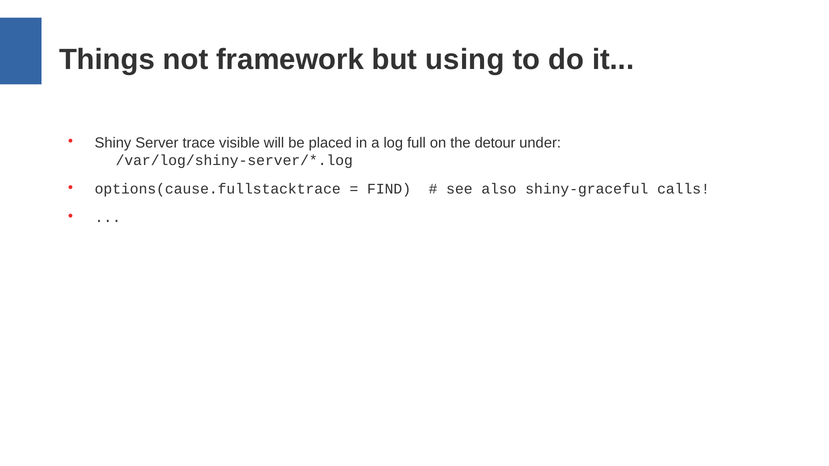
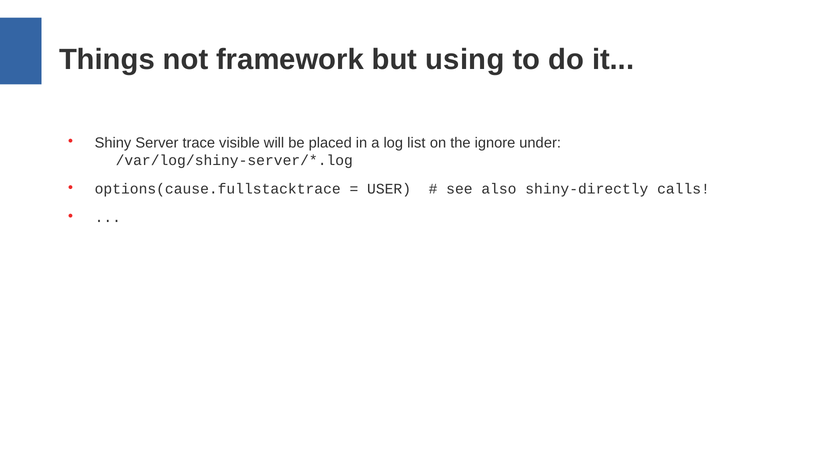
full: full -> list
detour: detour -> ignore
FIND: FIND -> USER
shiny-graceful: shiny-graceful -> shiny-directly
